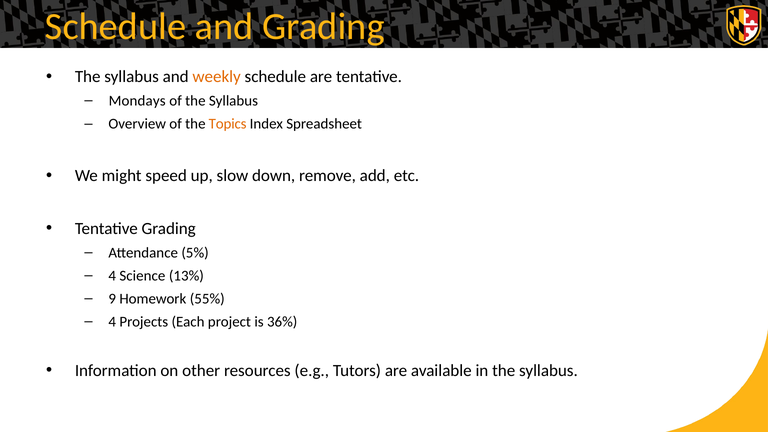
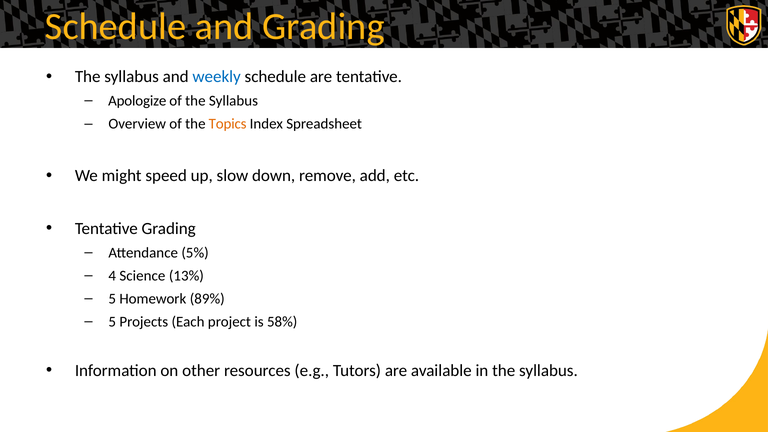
weekly colour: orange -> blue
Mondays: Mondays -> Apologize
9 at (112, 299): 9 -> 5
55%: 55% -> 89%
4 at (112, 322): 4 -> 5
36%: 36% -> 58%
